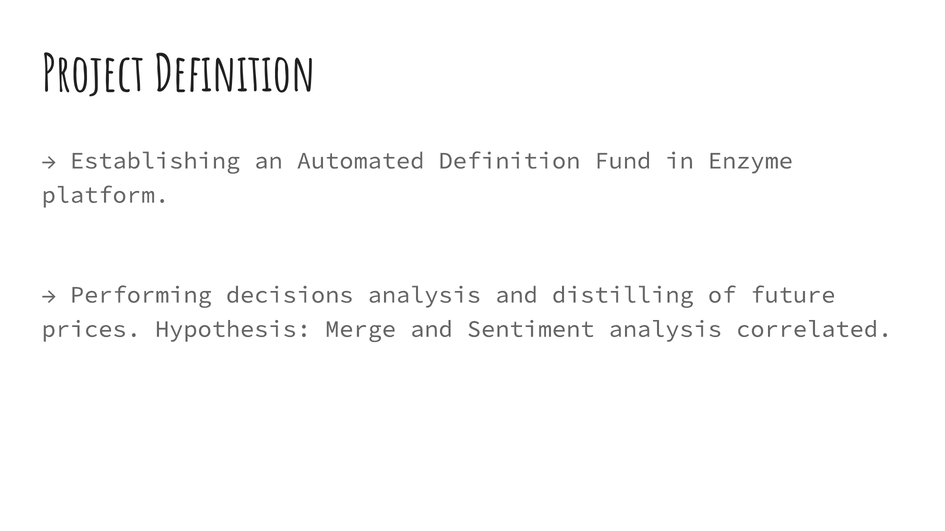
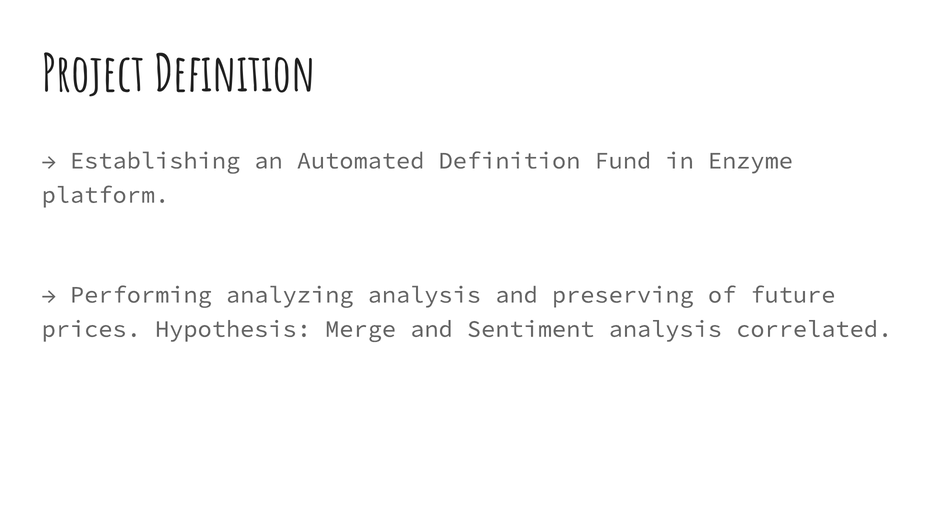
decisions: decisions -> analyzing
distilling: distilling -> preserving
